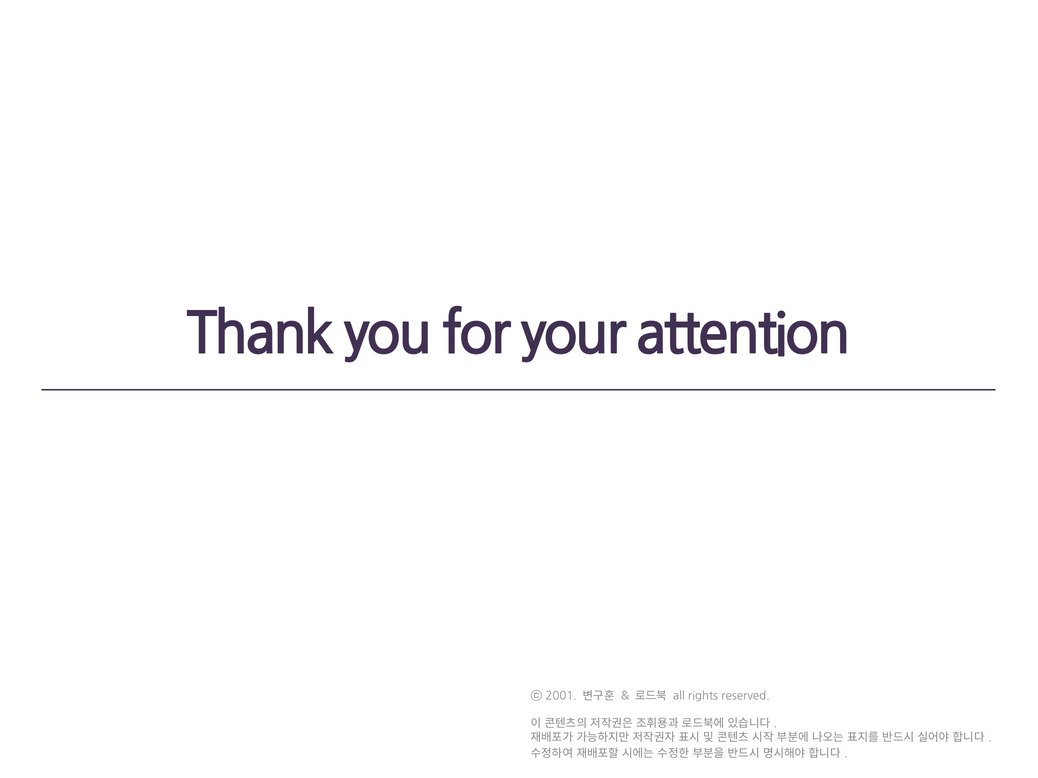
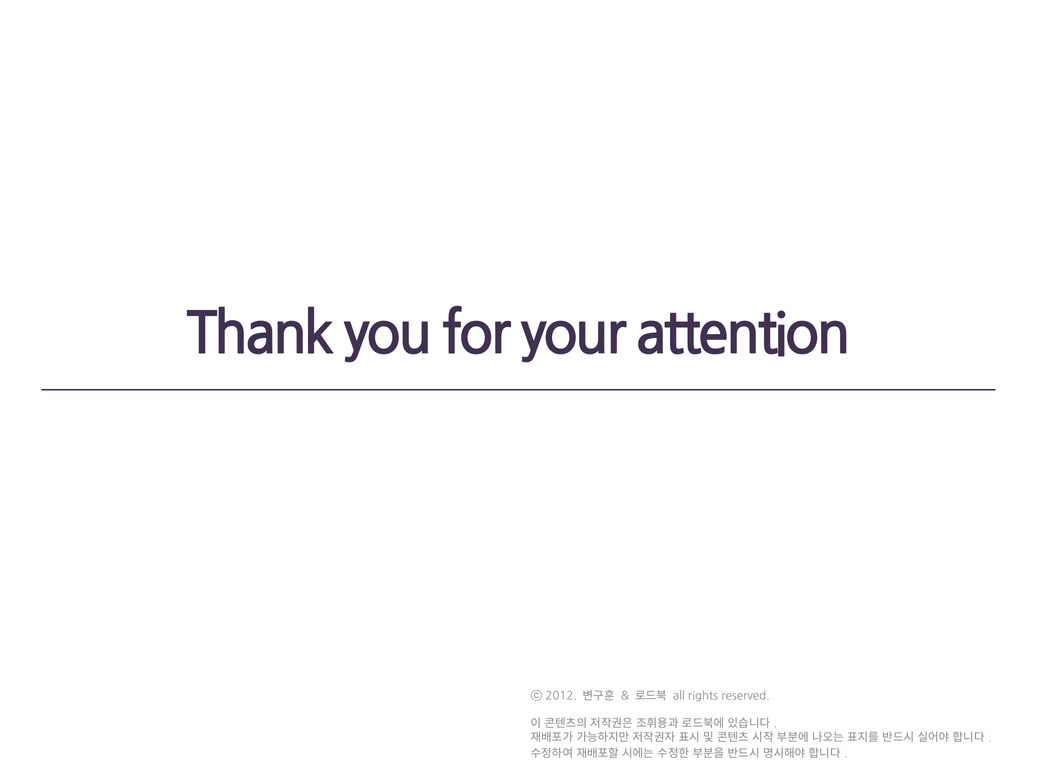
2001: 2001 -> 2012
